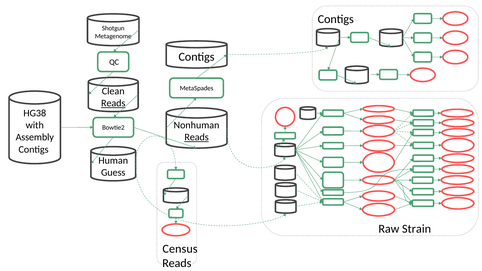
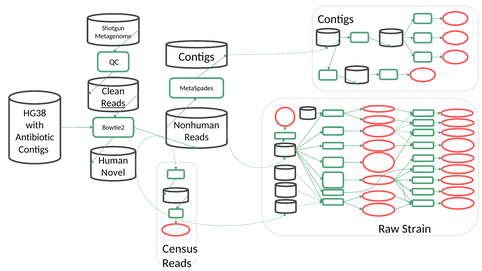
Reads at (197, 137) underline: present -> none
Assembly: Assembly -> Antibiotic
Guess: Guess -> Novel
